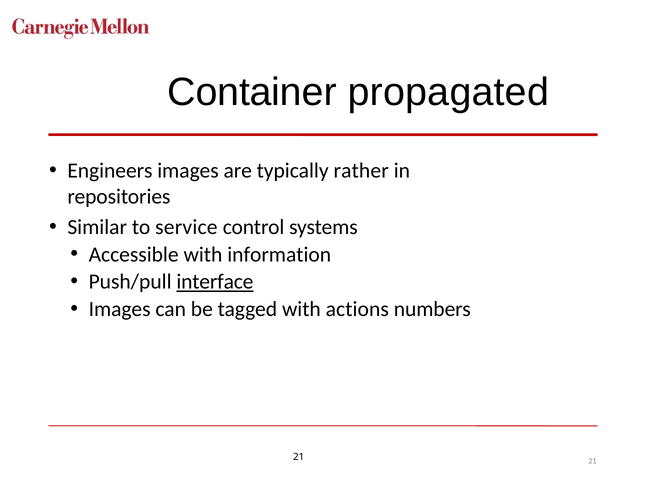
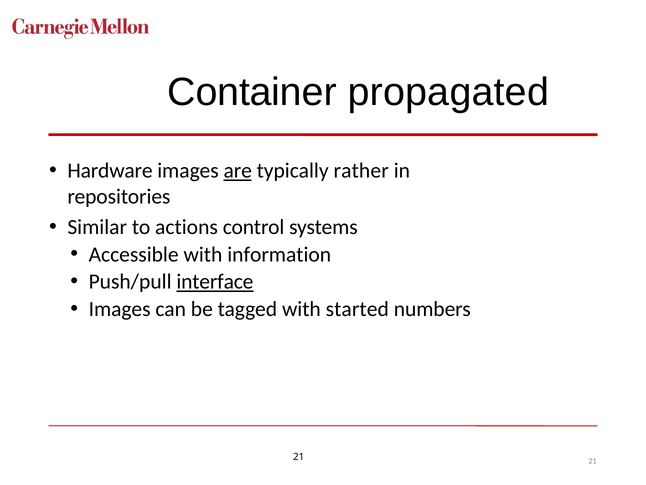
Engineers: Engineers -> Hardware
are underline: none -> present
service: service -> actions
actions: actions -> started
